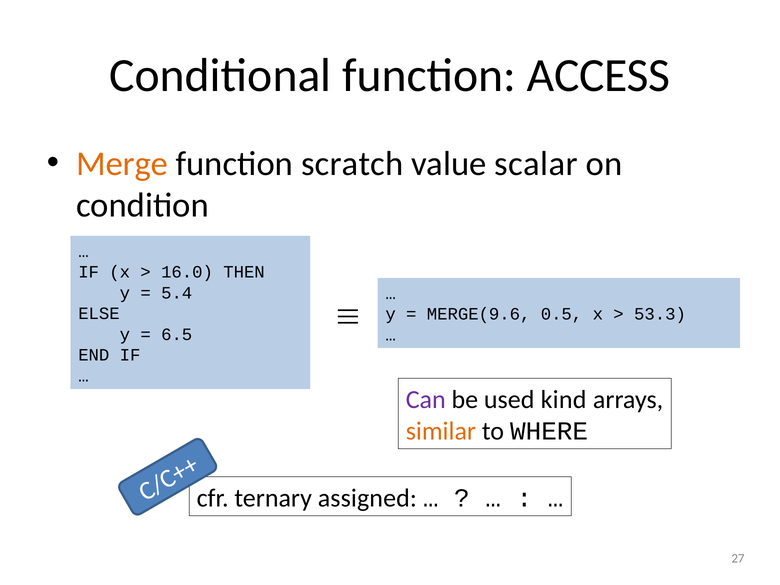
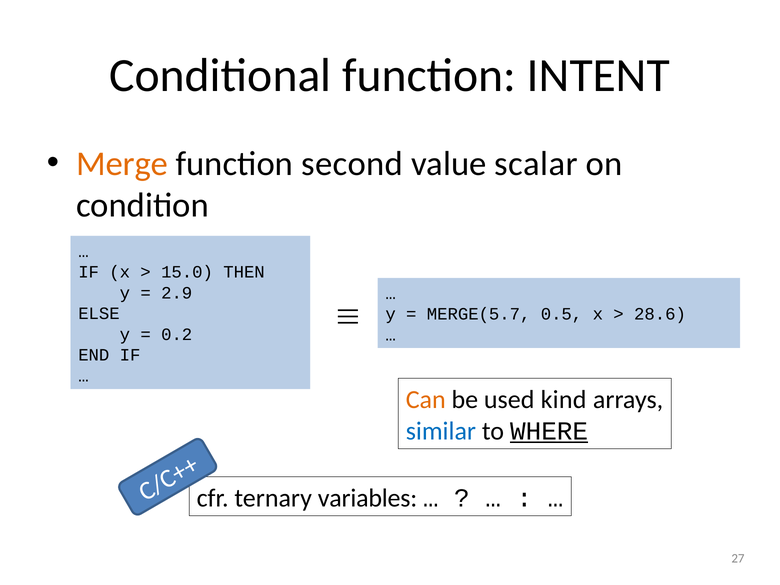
ACCESS: ACCESS -> INTENT
scratch: scratch -> second
16.0: 16.0 -> 15.0
5.4: 5.4 -> 2.9
MERGE(9.6: MERGE(9.6 -> MERGE(5.7
53.3: 53.3 -> 28.6
6.5: 6.5 -> 0.2
Can colour: purple -> orange
similar colour: orange -> blue
WHERE underline: none -> present
assigned: assigned -> variables
